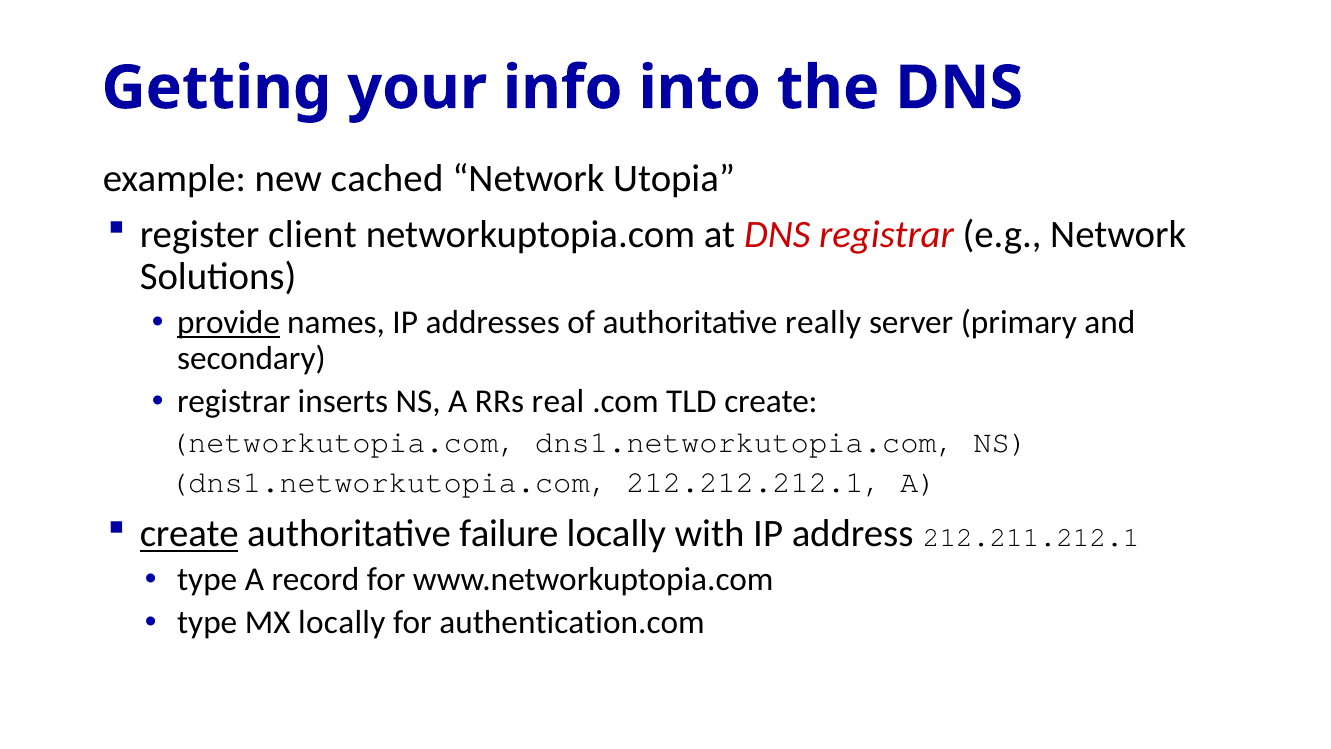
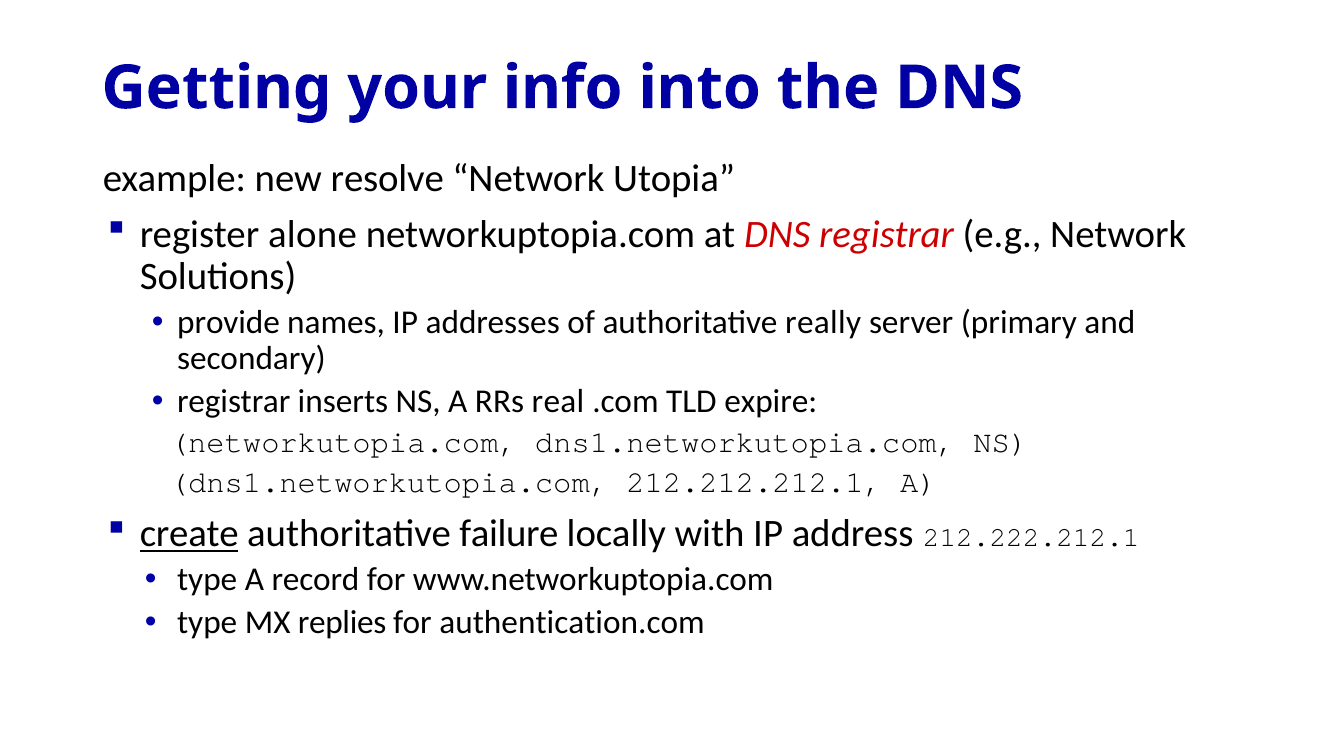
cached: cached -> resolve
client: client -> alone
provide underline: present -> none
TLD create: create -> expire
212.211.212.1: 212.211.212.1 -> 212.222.212.1
MX locally: locally -> replies
